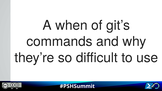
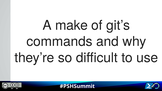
when: when -> make
